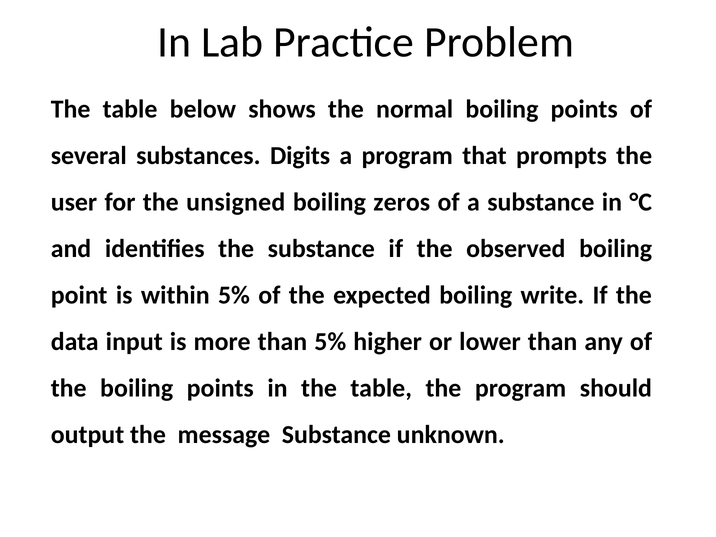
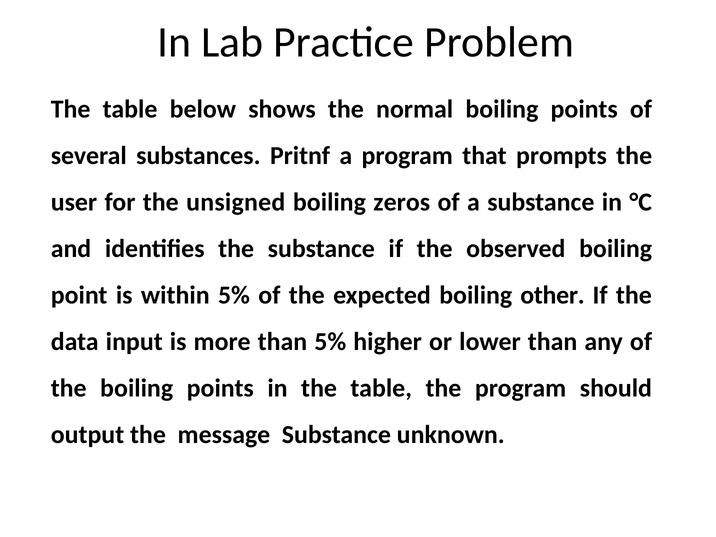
Digits: Digits -> Pritnf
write: write -> other
